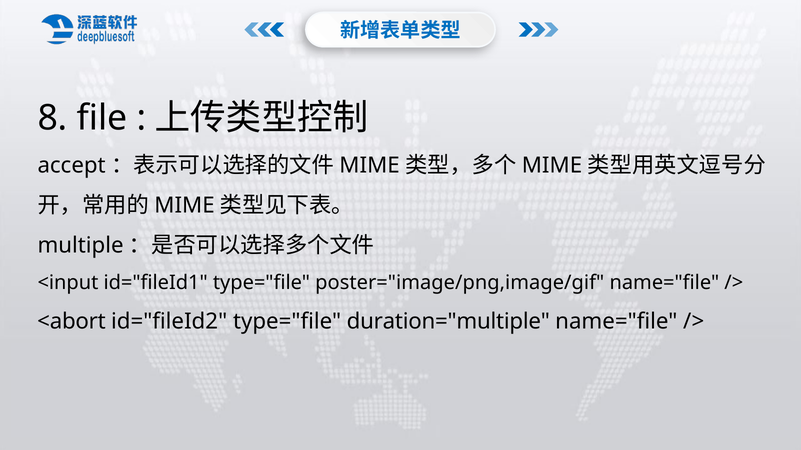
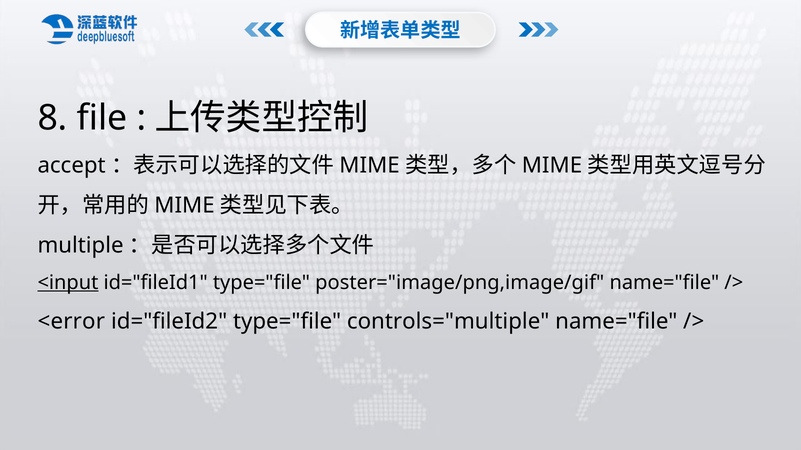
<input underline: none -> present
<abort: <abort -> <error
duration="multiple: duration="multiple -> controls="multiple
